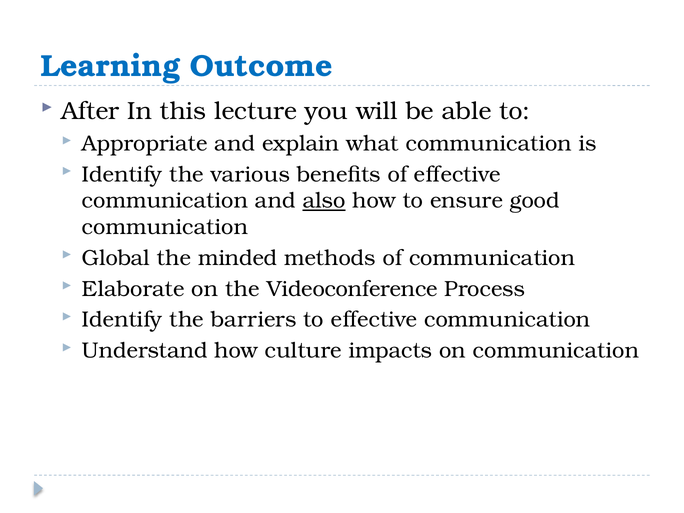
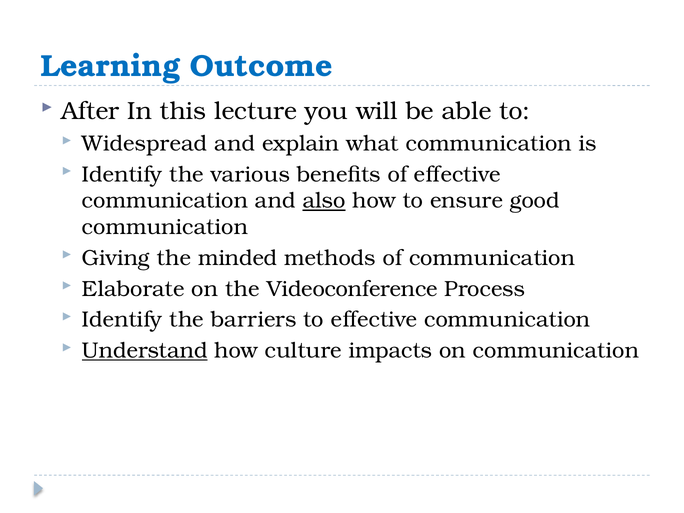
Appropriate: Appropriate -> Widespread
Global: Global -> Giving
Understand underline: none -> present
